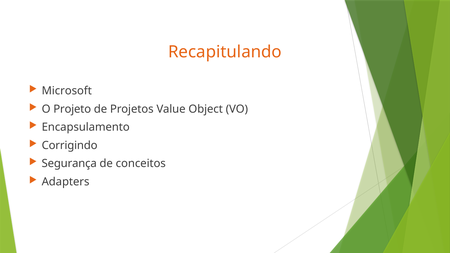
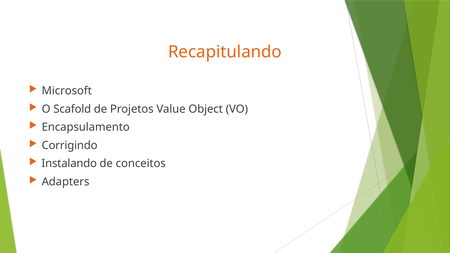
Projeto: Projeto -> Scafold
Segurança: Segurança -> Instalando
